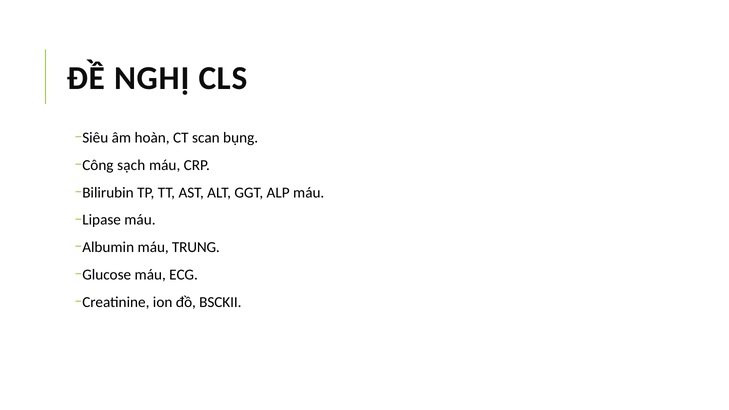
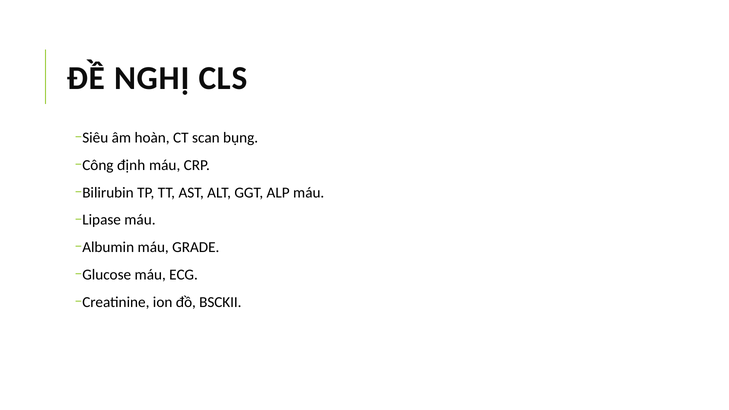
sạch: sạch -> định
TRUNG: TRUNG -> GRADE
